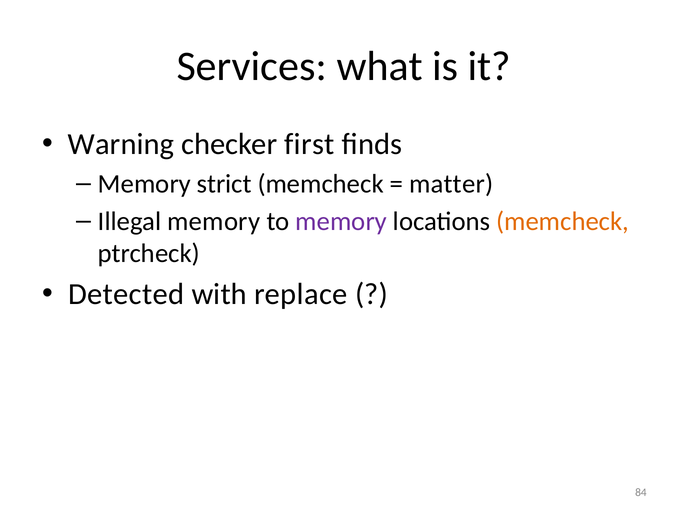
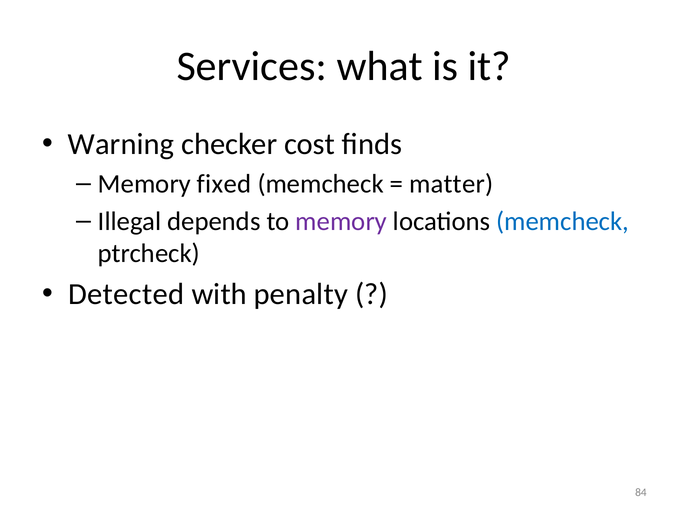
first: first -> cost
strict: strict -> fixed
Illegal memory: memory -> depends
memcheck at (563, 221) colour: orange -> blue
replace: replace -> penalty
